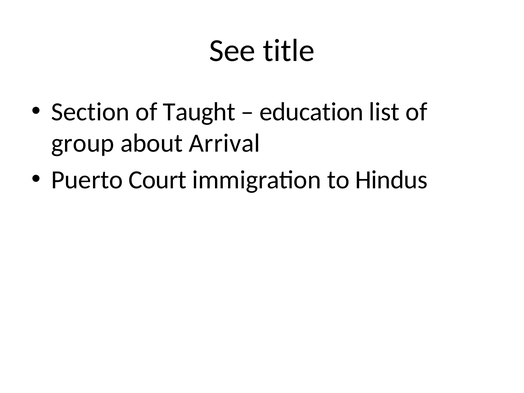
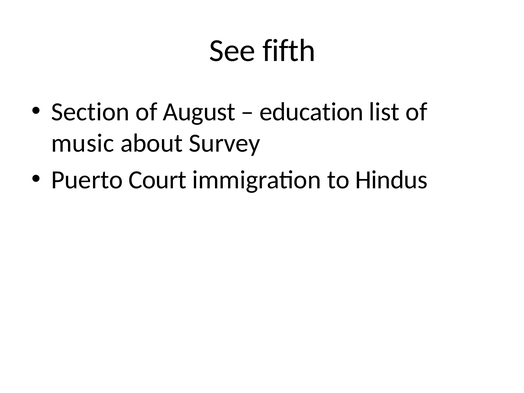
title: title -> fifth
Taught: Taught -> August
group: group -> music
Arrival: Arrival -> Survey
